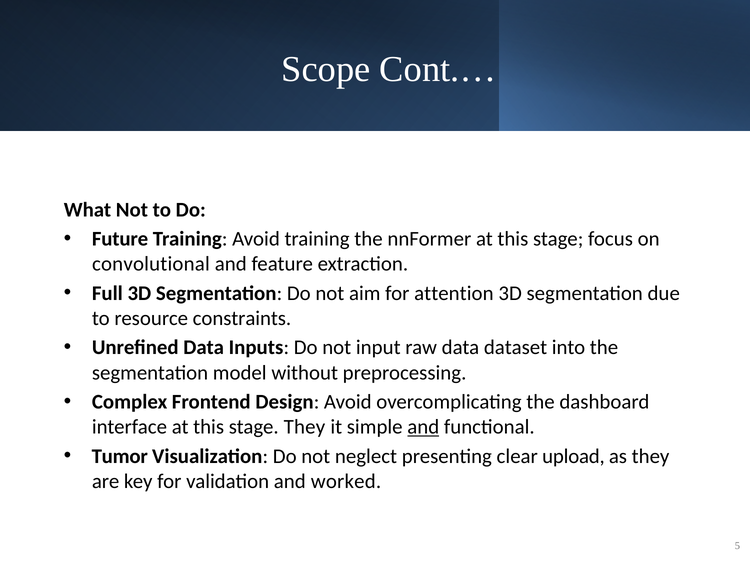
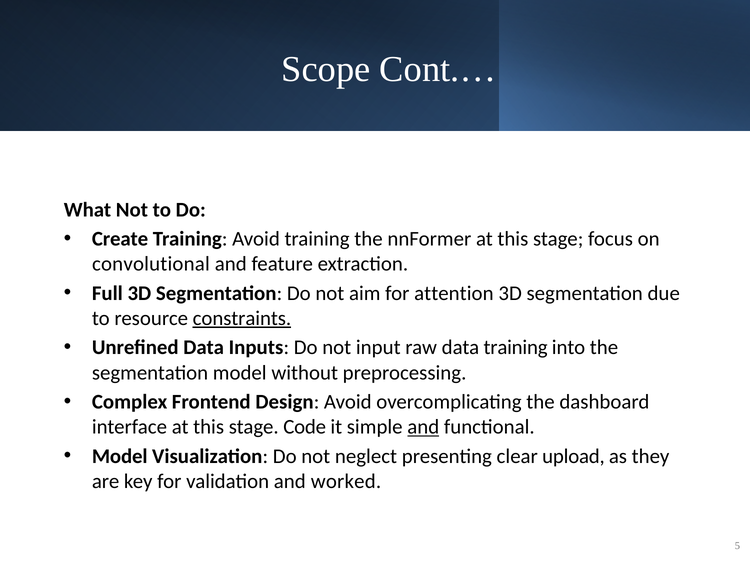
Future: Future -> Create
constraints underline: none -> present
data dataset: dataset -> training
stage They: They -> Code
Tumor at (120, 456): Tumor -> Model
